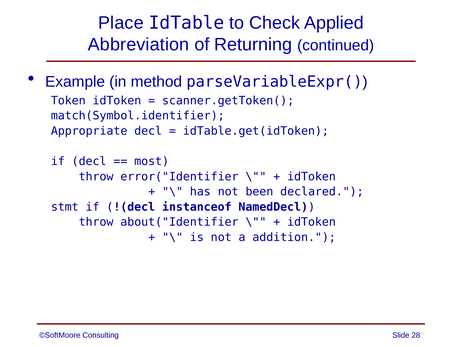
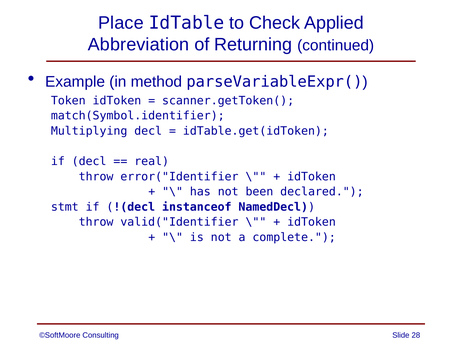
Appropriate: Appropriate -> Multiplying
most: most -> real
about("Identifier: about("Identifier -> valid("Identifier
addition: addition -> complete
